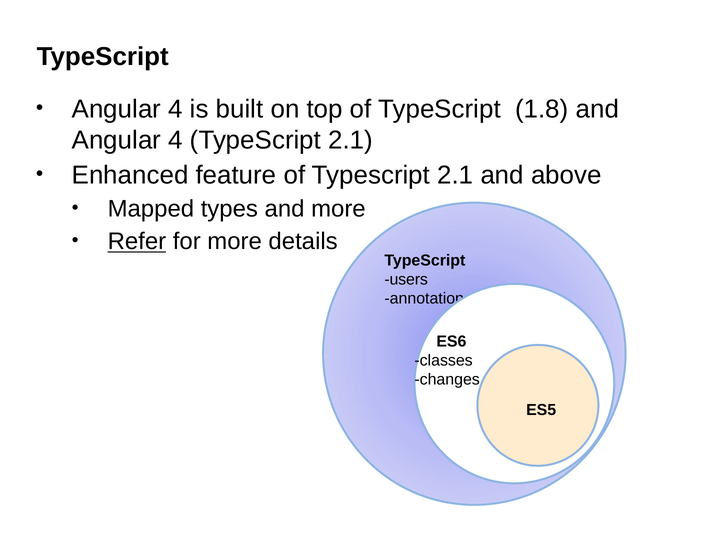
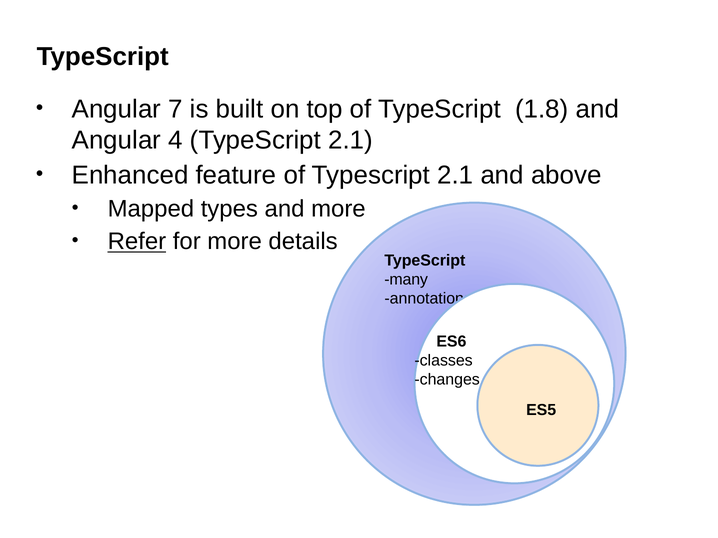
4 at (176, 109): 4 -> 7
users: users -> many
